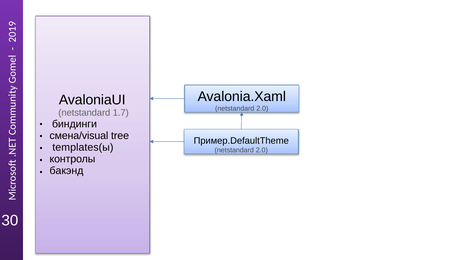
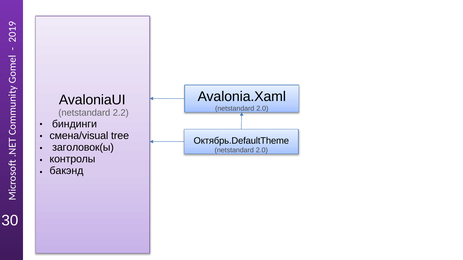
1.7: 1.7 -> 2.2
Пример.DefaultTheme: Пример.DefaultTheme -> Октябрь.DefaultTheme
templates(ы: templates(ы -> заголовок(ы
